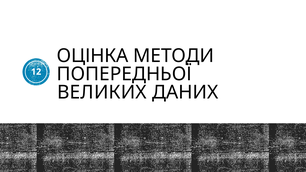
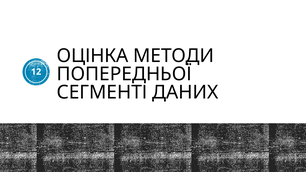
ВЕЛИКИХ: ВЕЛИКИХ -> СЕГМЕНТІ
